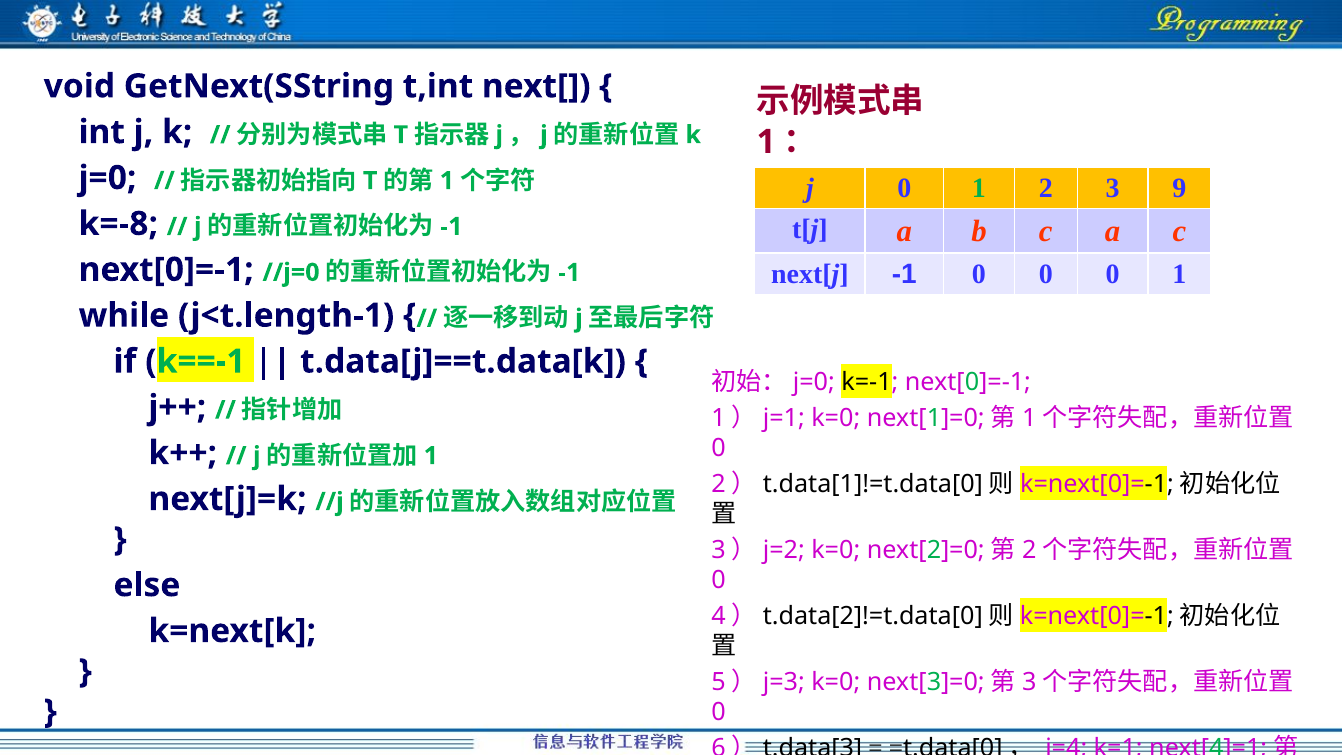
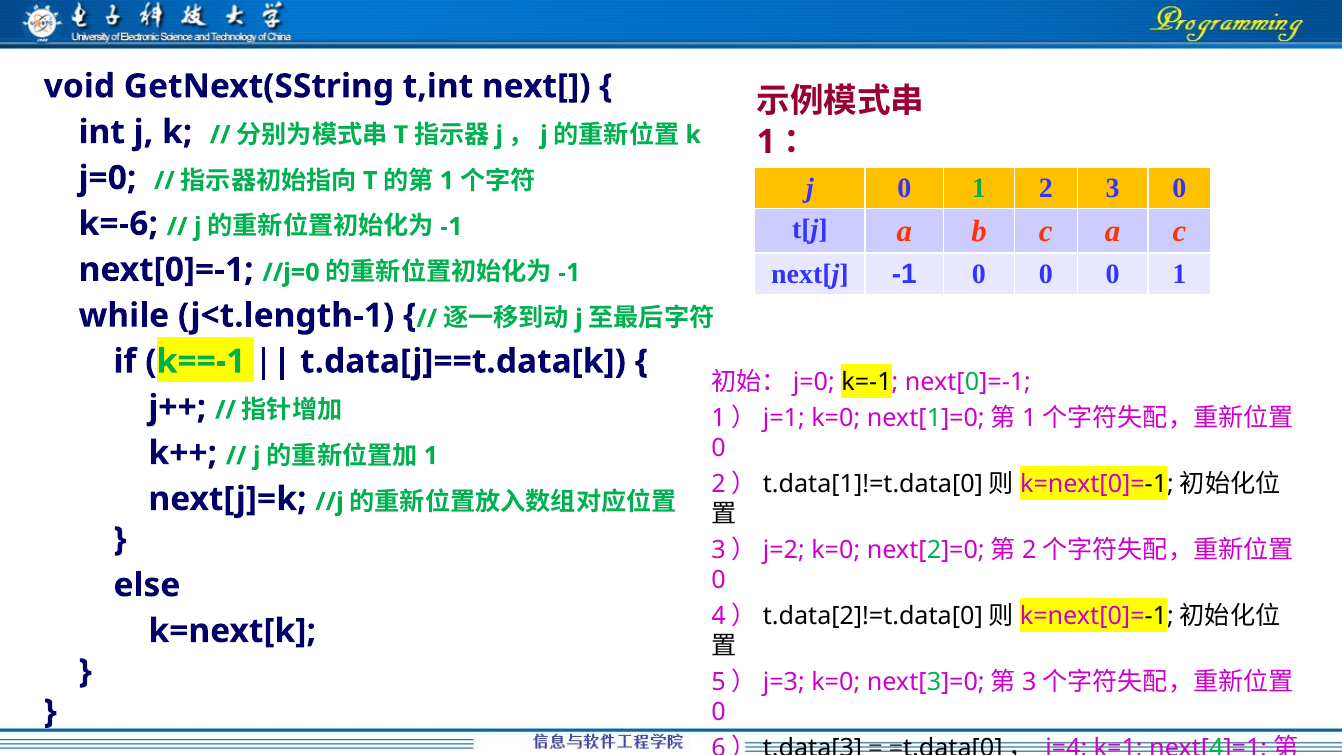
3 9: 9 -> 0
k=-8: k=-8 -> k=-6
